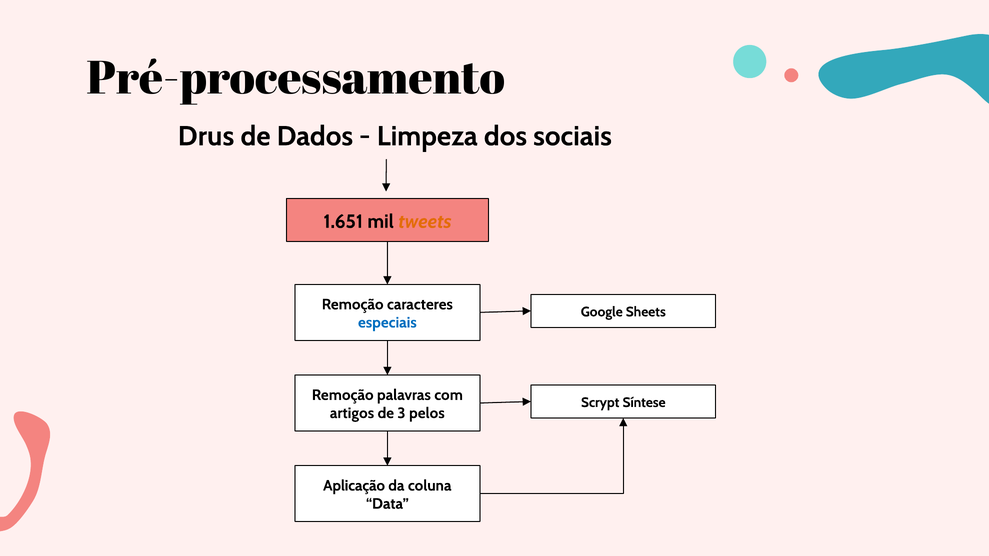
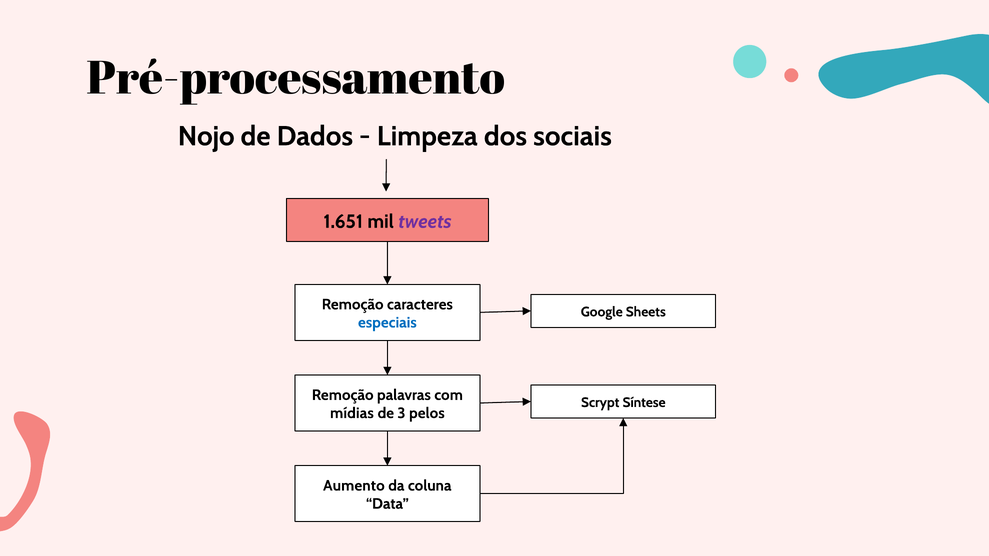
Drus: Drus -> Nojo
tweets colour: orange -> purple
artigos: artigos -> mídias
Aplicação: Aplicação -> Aumento
